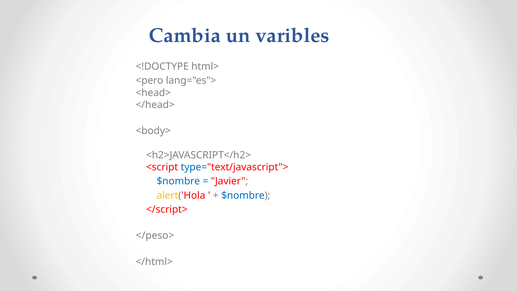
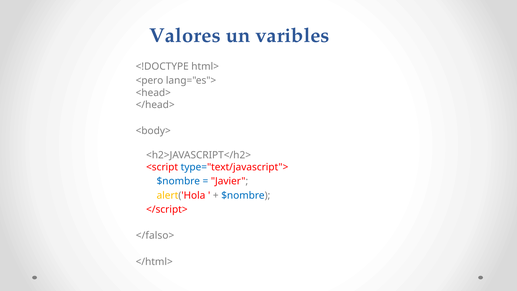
Cambia: Cambia -> Valores
</peso>: </peso> -> </falso>
